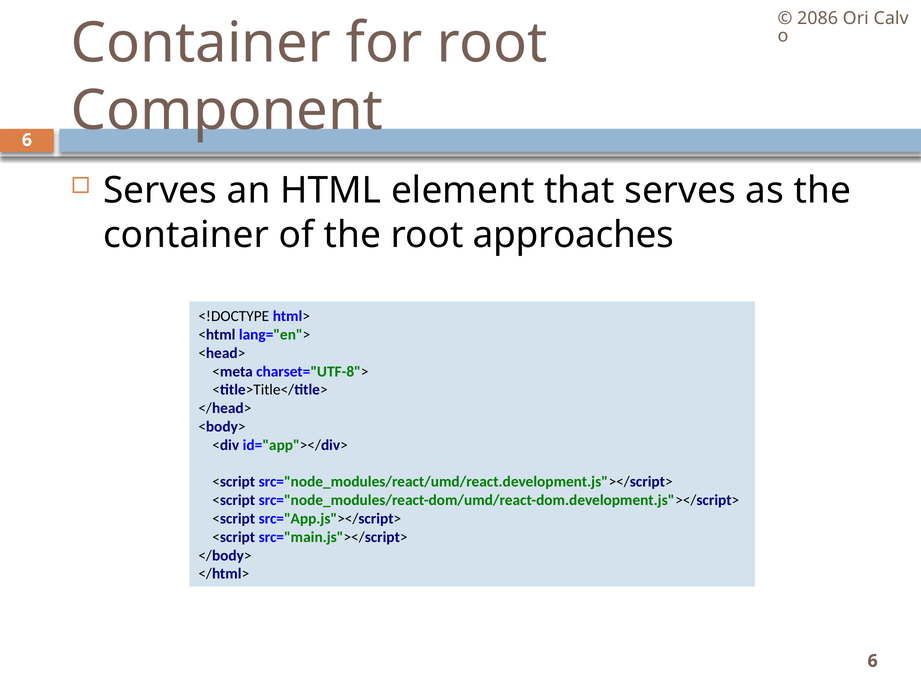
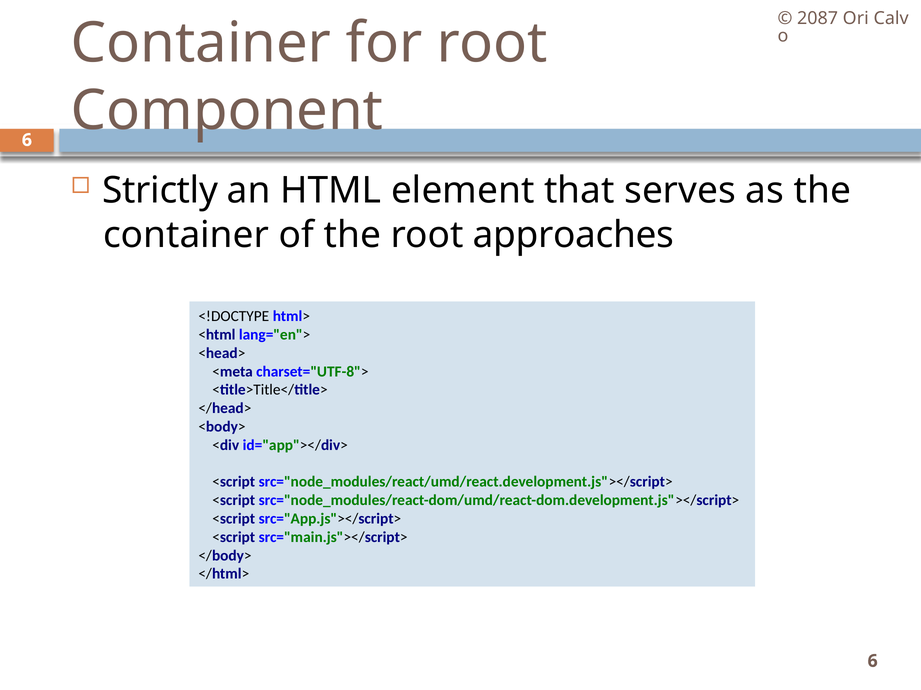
2086: 2086 -> 2087
Serves at (160, 191): Serves -> Strictly
